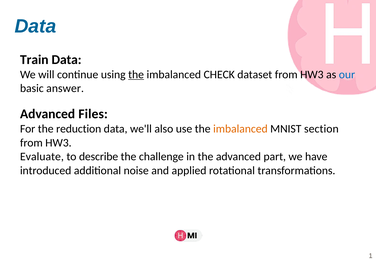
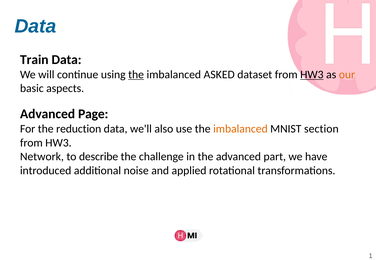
CHECK: CHECK -> ASKED
HW3 at (312, 75) underline: none -> present
our colour: blue -> orange
answer: answer -> aspects
Files: Files -> Page
Evaluate: Evaluate -> Network
